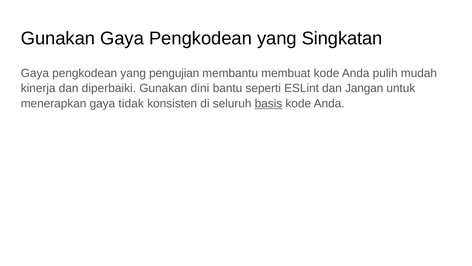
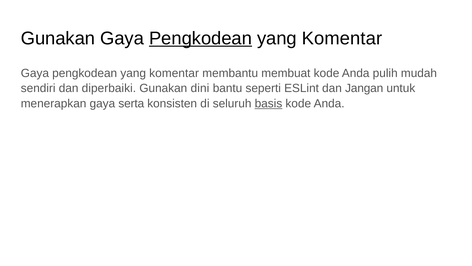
Pengkodean at (201, 38) underline: none -> present
Singkatan at (342, 38): Singkatan -> Komentar
pengujian at (174, 73): pengujian -> komentar
kinerja: kinerja -> sendiri
tidak: tidak -> serta
